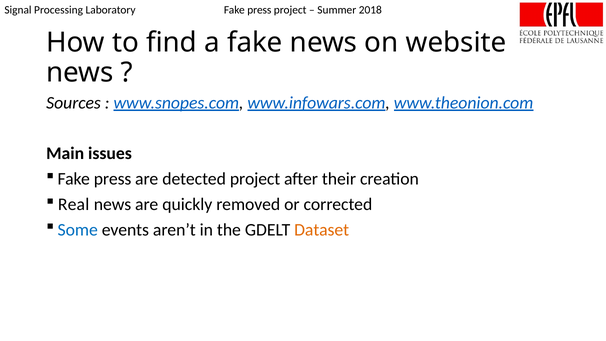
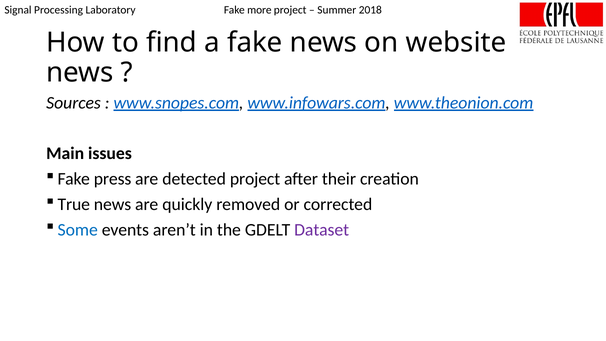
press at (259, 10): press -> more
Real: Real -> True
Dataset colour: orange -> purple
